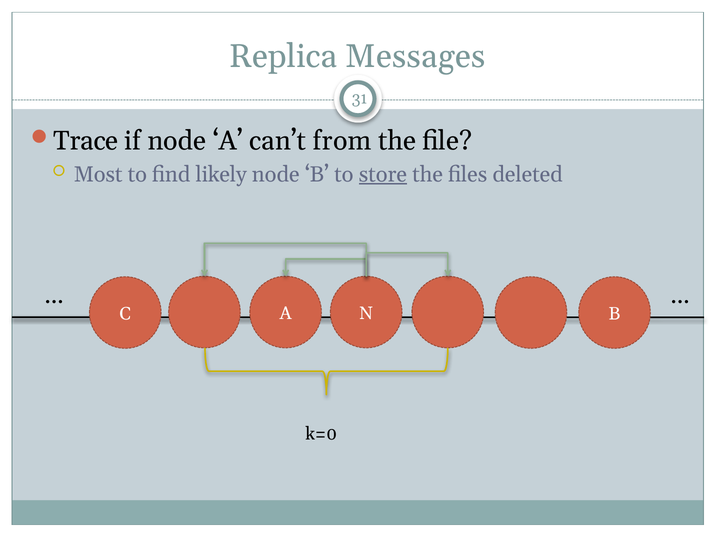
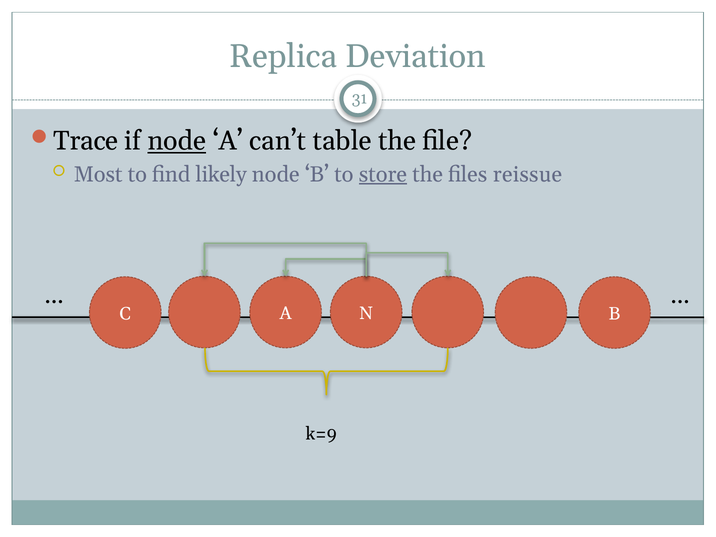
Messages: Messages -> Deviation
node at (177, 141) underline: none -> present
from: from -> table
deleted: deleted -> reissue
k=0: k=0 -> k=9
